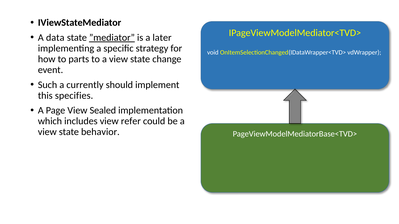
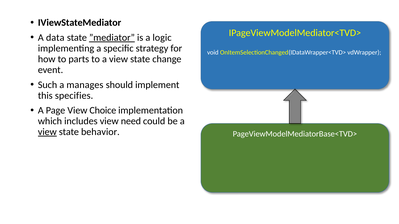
later: later -> logic
currently: currently -> manages
Sealed: Sealed -> Choice
refer: refer -> need
view at (47, 132) underline: none -> present
